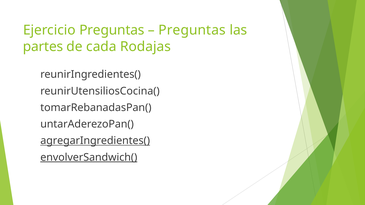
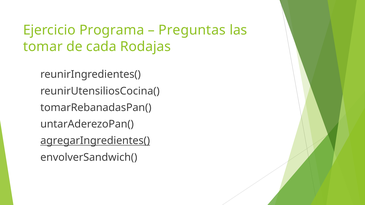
Ejercicio Preguntas: Preguntas -> Programa
partes: partes -> tomar
envolverSandwich( underline: present -> none
